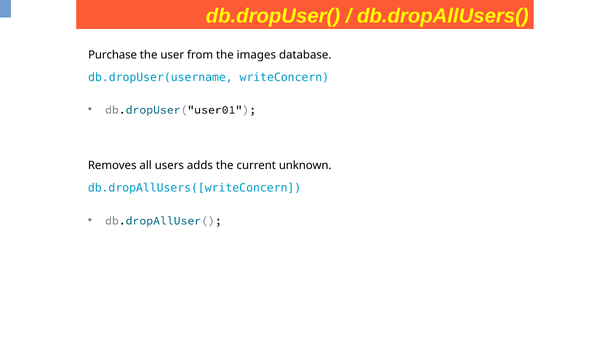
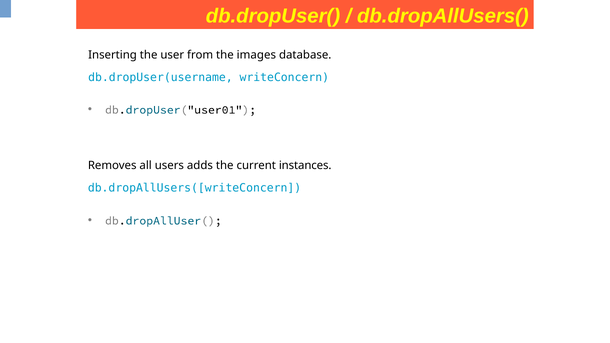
Purchase: Purchase -> Inserting
unknown: unknown -> instances
